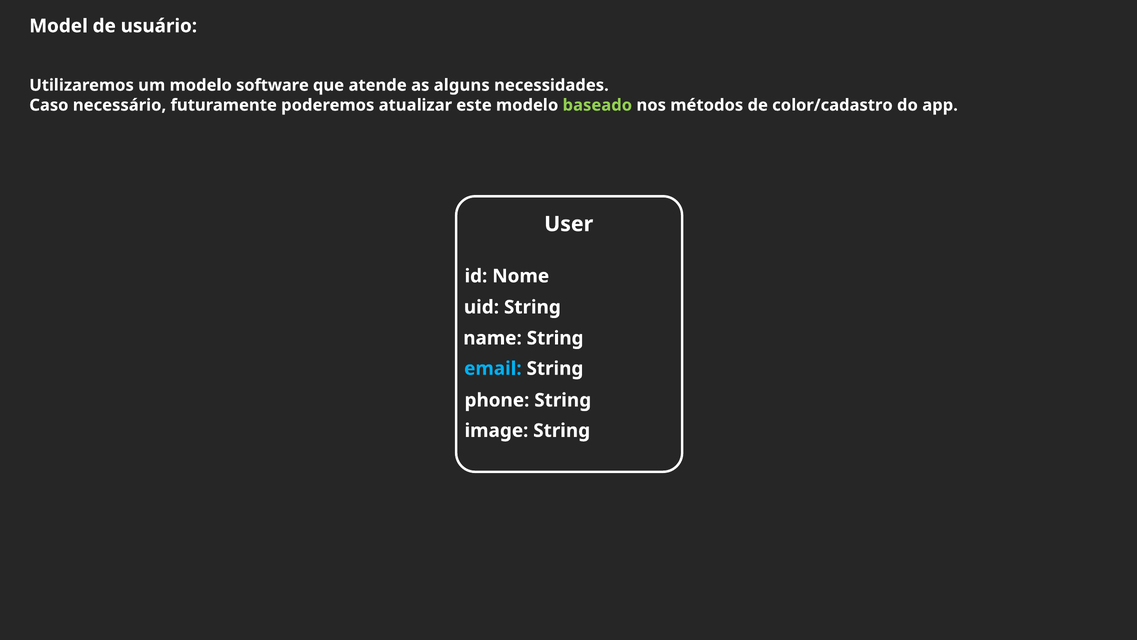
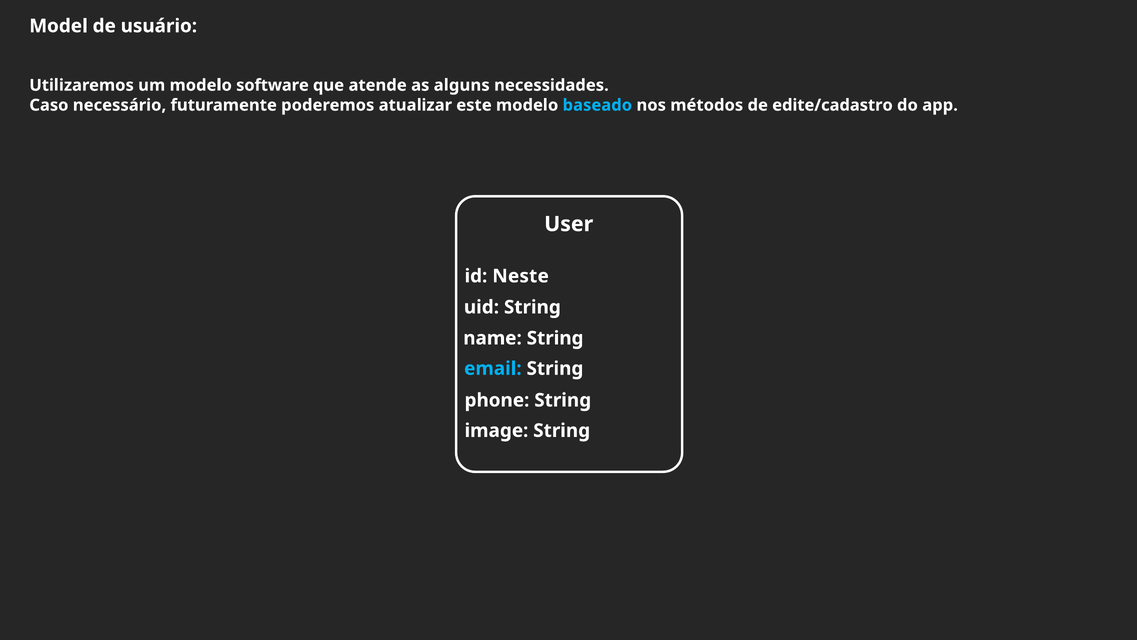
baseado colour: light green -> light blue
color/cadastro: color/cadastro -> edite/cadastro
Nome: Nome -> Neste
